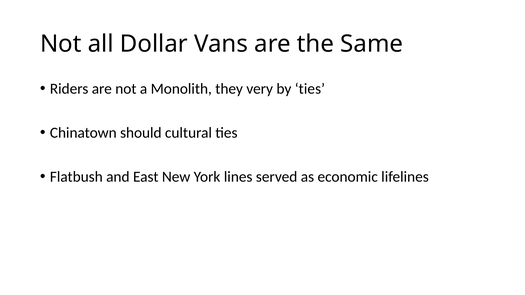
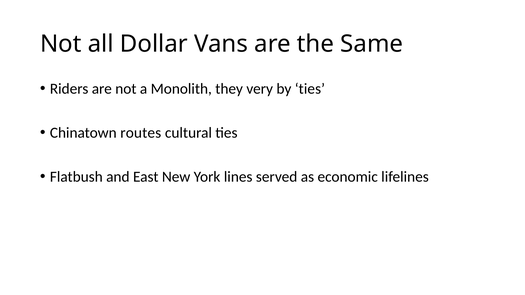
should: should -> routes
